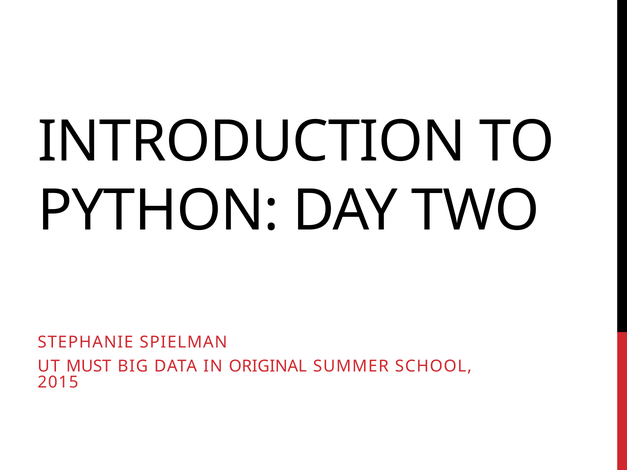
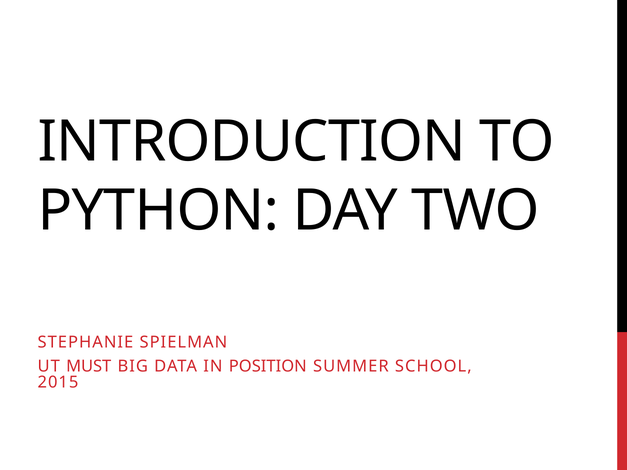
ORIGINAL: ORIGINAL -> POSITION
